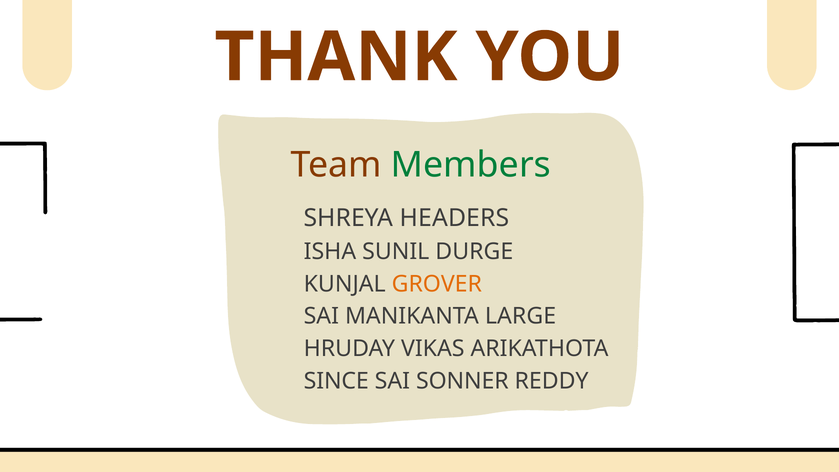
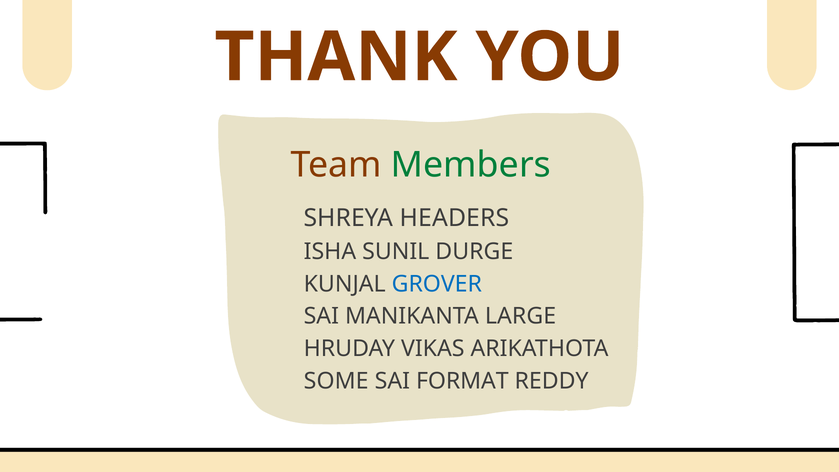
GROVER colour: orange -> blue
SINCE: SINCE -> SOME
SONNER: SONNER -> FORMAT
